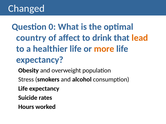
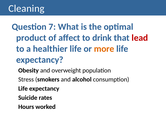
Changed: Changed -> Cleaning
0: 0 -> 7
country: country -> product
lead colour: orange -> red
